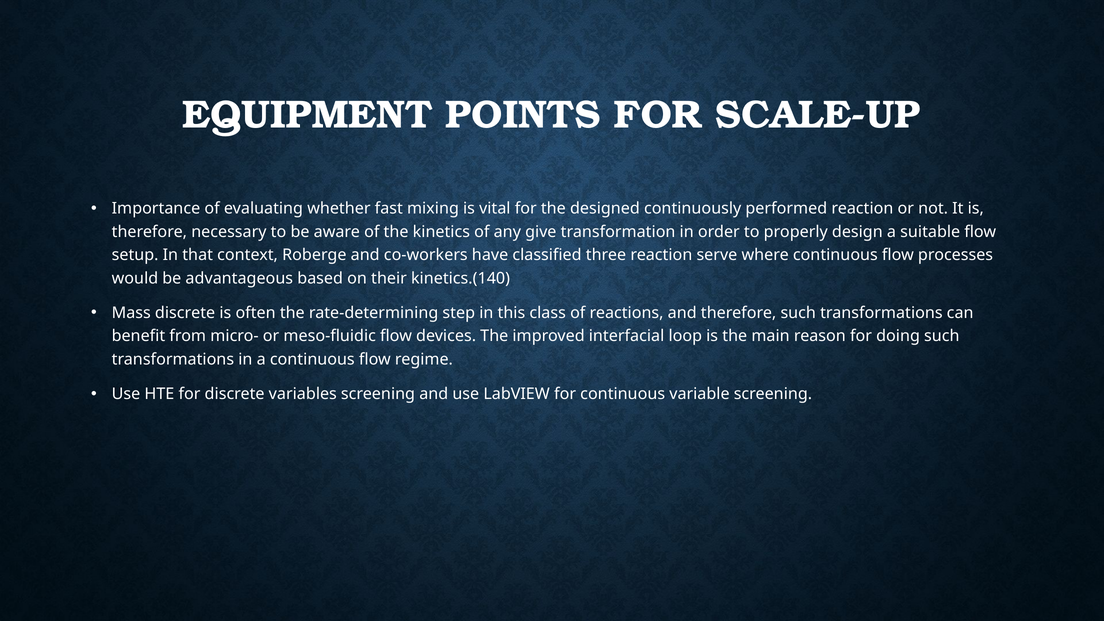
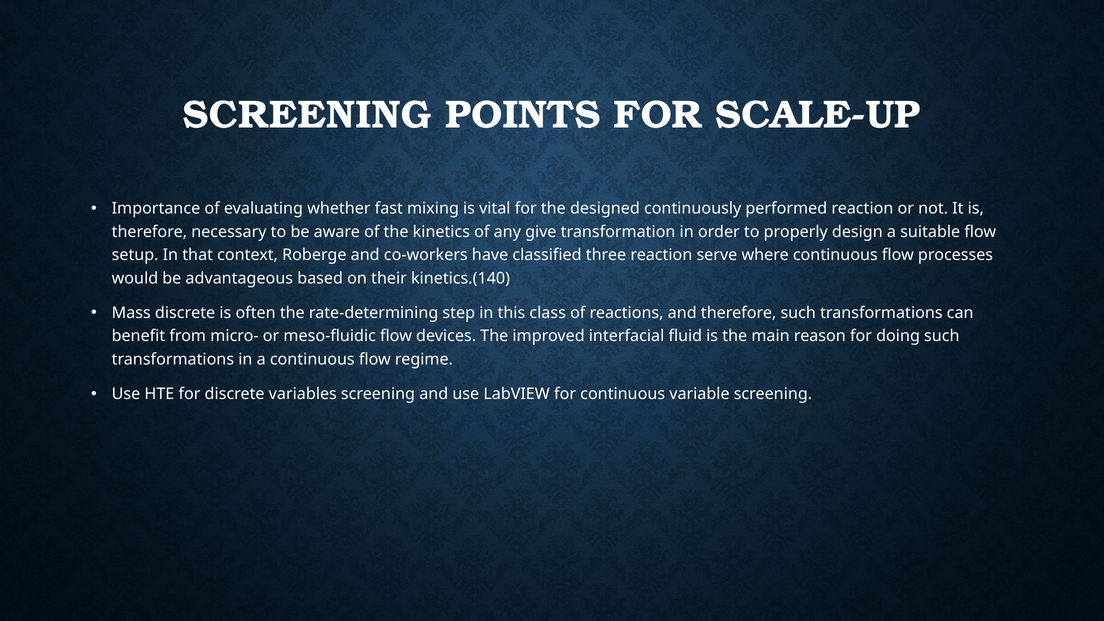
EQUIPMENT at (307, 115): EQUIPMENT -> SCREENING
loop: loop -> fluid
